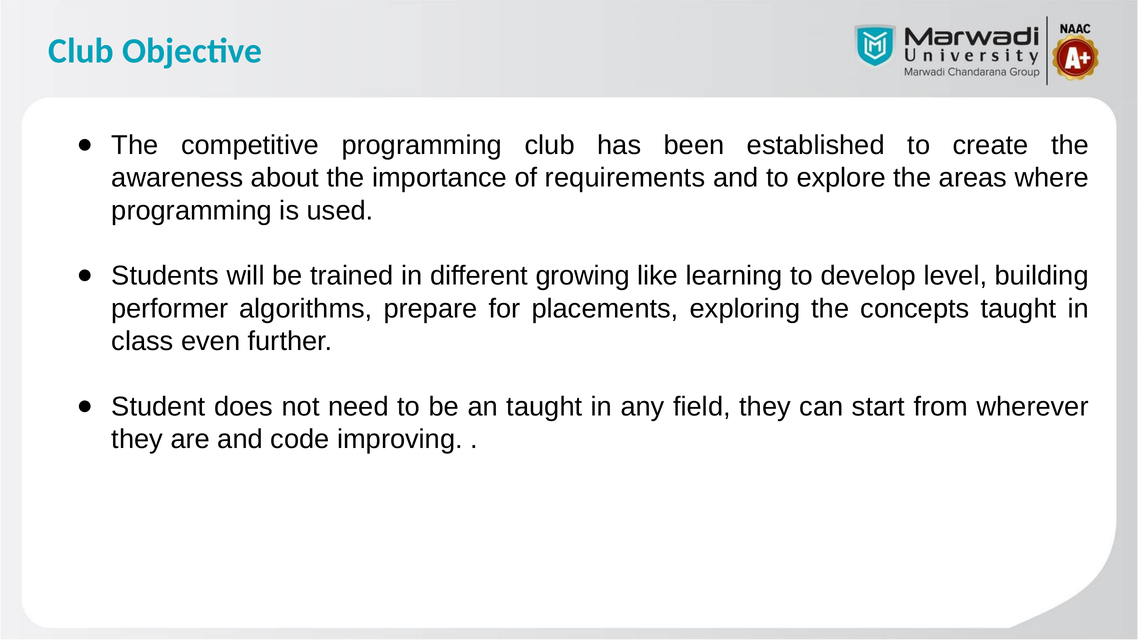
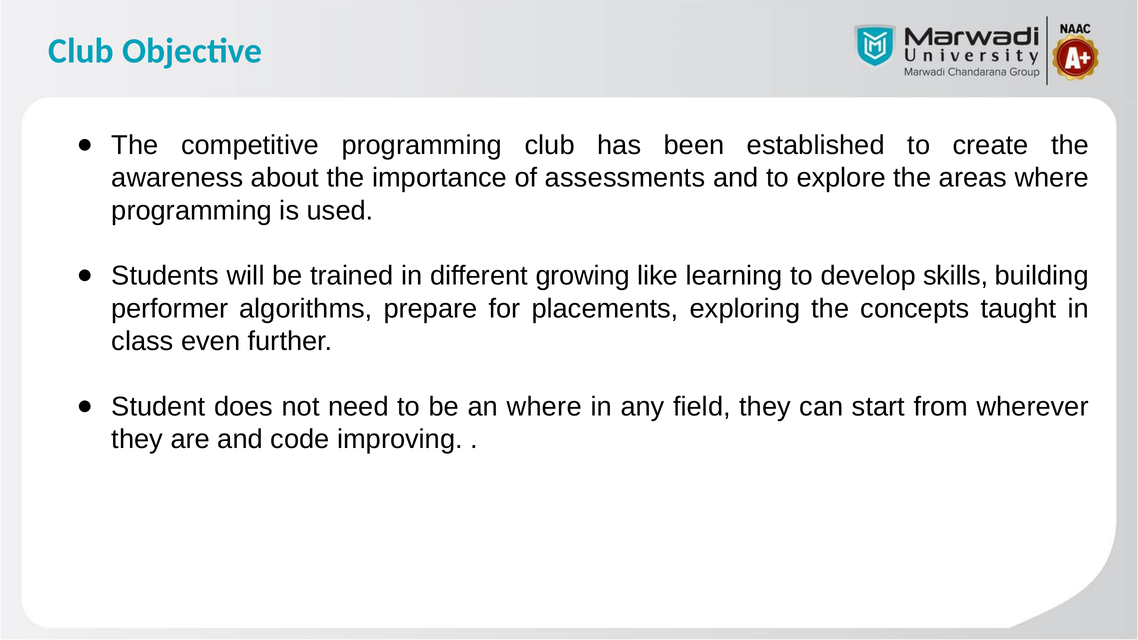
requirements: requirements -> assessments
level: level -> skills
an taught: taught -> where
